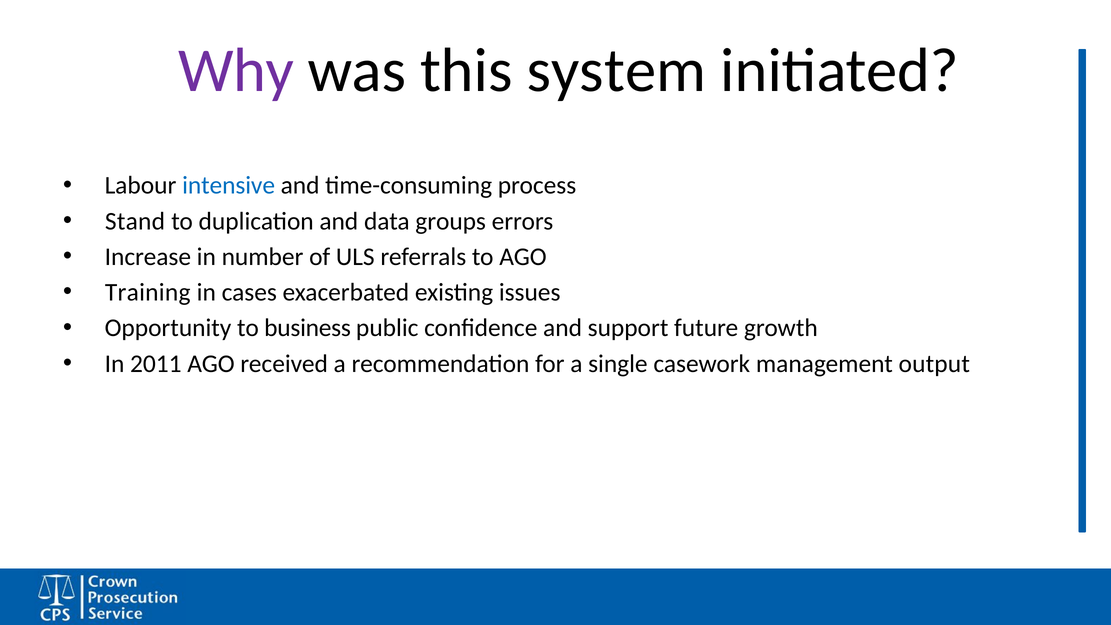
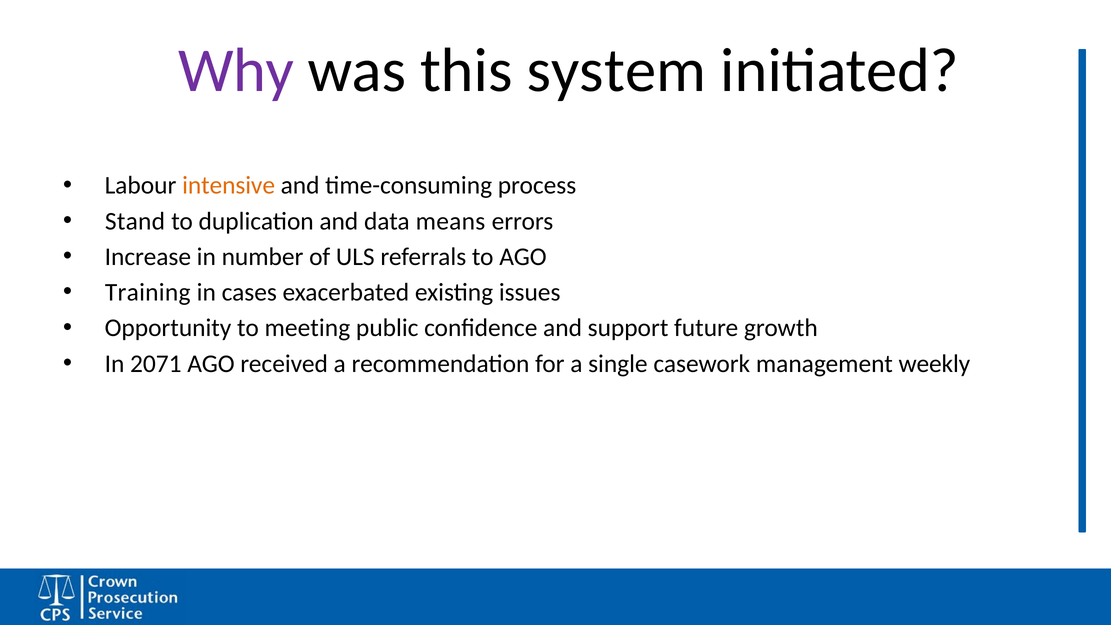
intensive colour: blue -> orange
groups: groups -> means
business: business -> meeting
2011: 2011 -> 2071
output: output -> weekly
